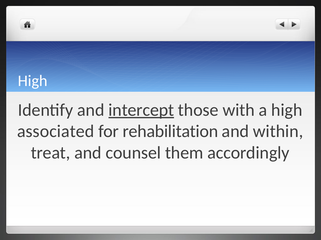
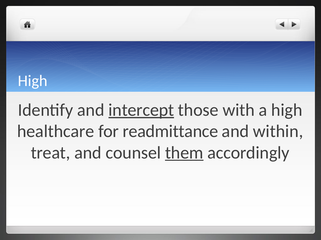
associated: associated -> healthcare
rehabilitation: rehabilitation -> readmittance
them underline: none -> present
